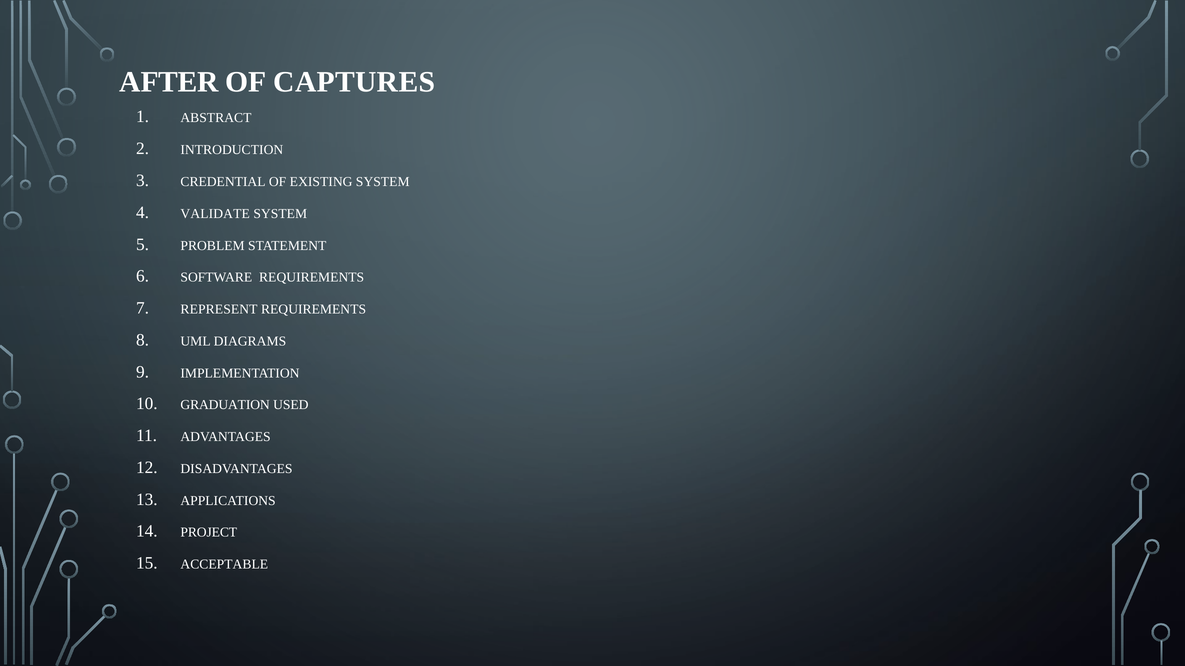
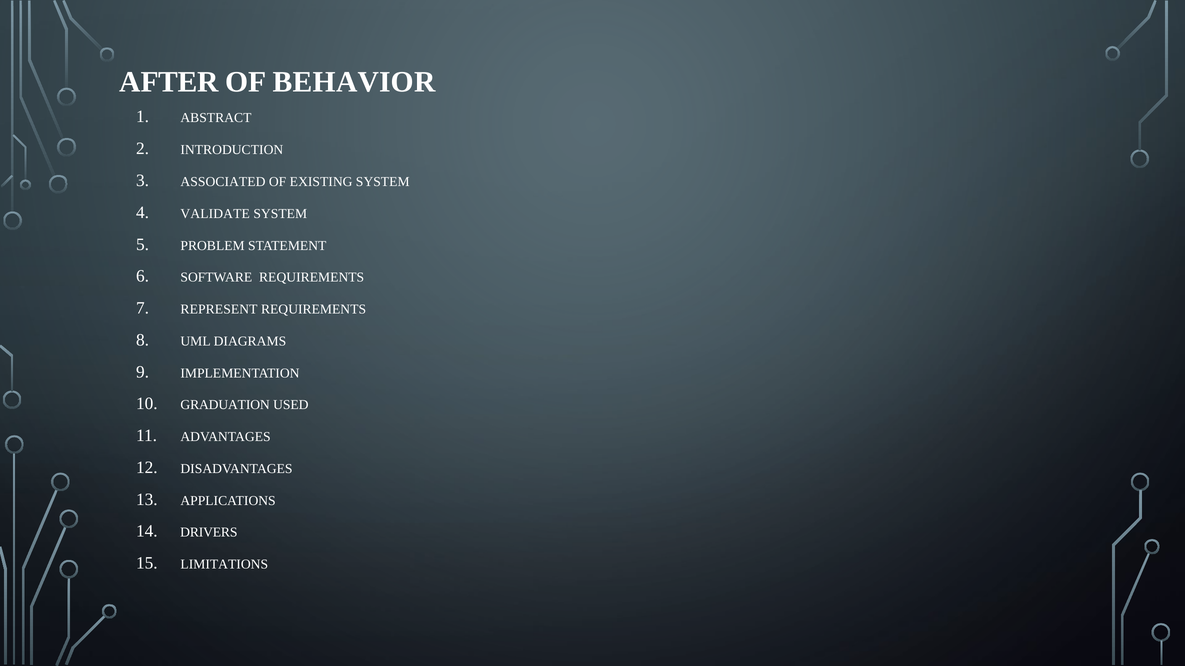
CAPTURES: CAPTURES -> BEHAVIOR
CREDENTIAL: CREDENTIAL -> ASSOCIATED
PROJECT: PROJECT -> DRIVERS
ACCEPTABLE: ACCEPTABLE -> LIMITATIONS
